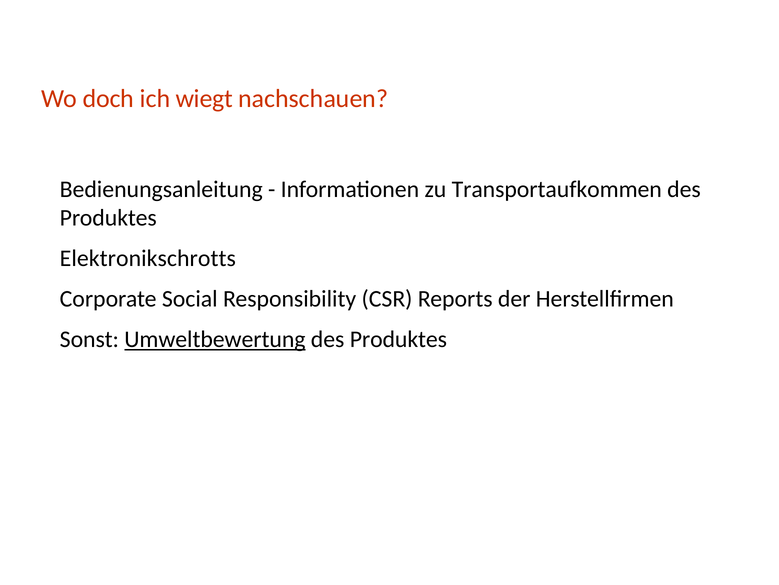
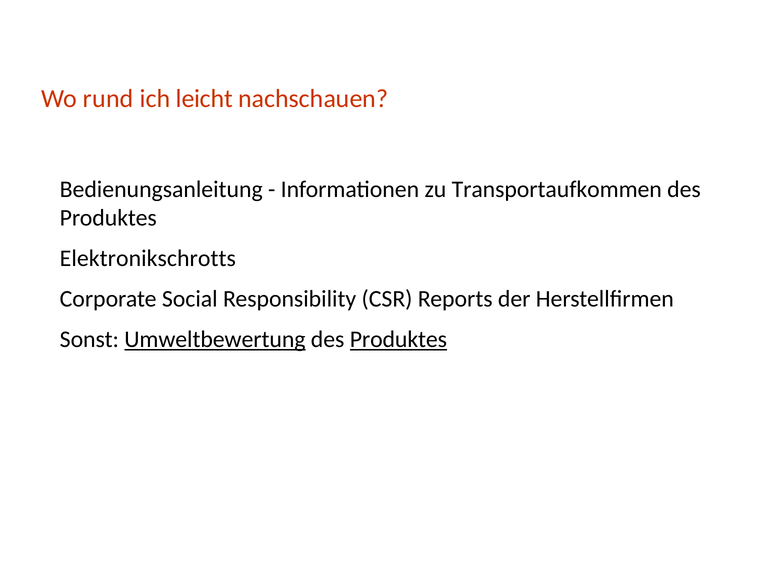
doch: doch -> rund
wiegt: wiegt -> leicht
Produktes at (398, 339) underline: none -> present
